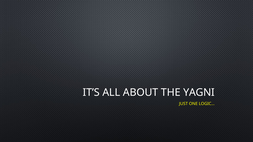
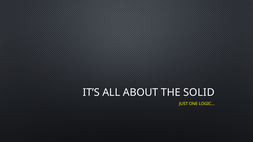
YAGNI: YAGNI -> SOLID
